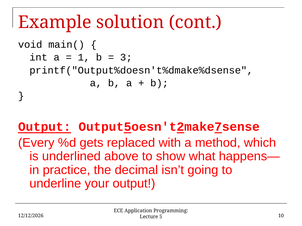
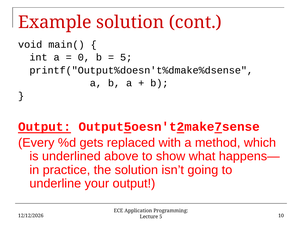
1: 1 -> 0
3 at (126, 58): 3 -> 5
the decimal: decimal -> solution
